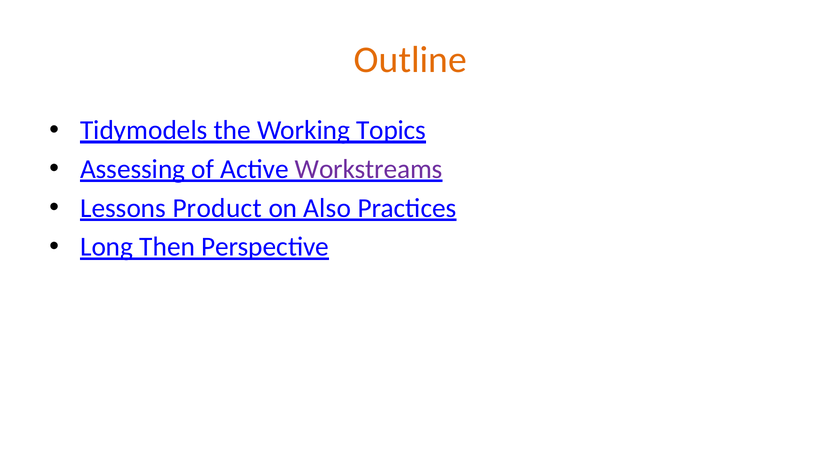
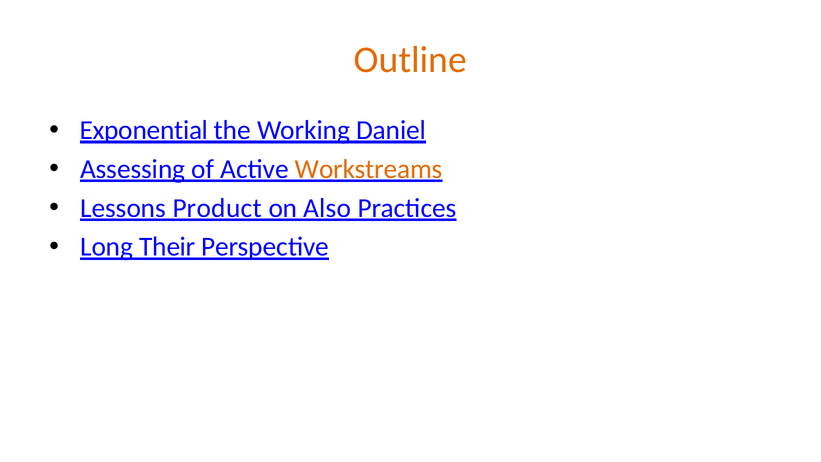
Tidymodels: Tidymodels -> Exponential
Topics: Topics -> Daniel
Workstreams colour: purple -> orange
Then: Then -> Their
